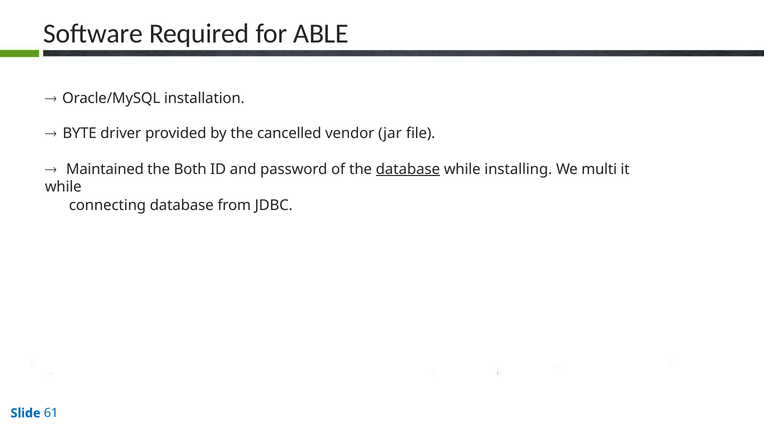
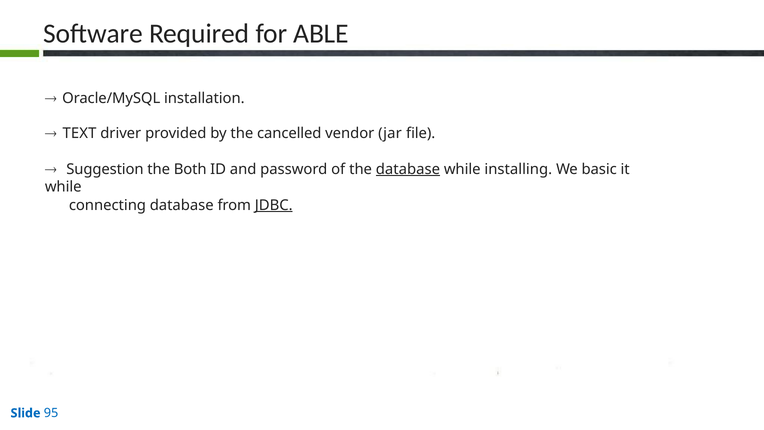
BYTE: BYTE -> TEXT
Maintained: Maintained -> Suggestion
multi: multi -> basic
JDBC underline: none -> present
61: 61 -> 95
